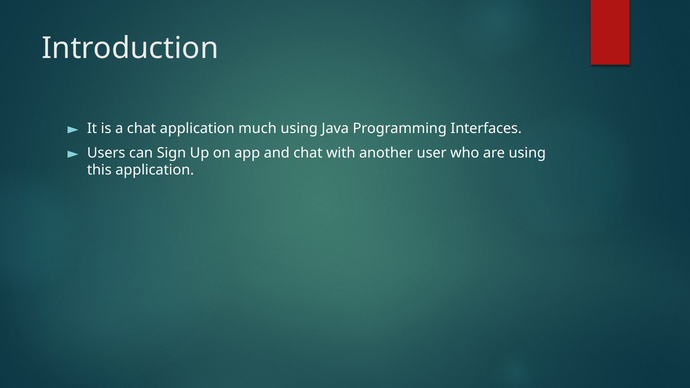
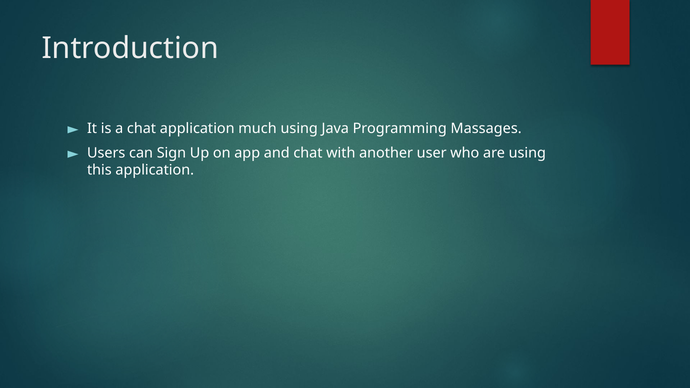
Interfaces: Interfaces -> Massages
